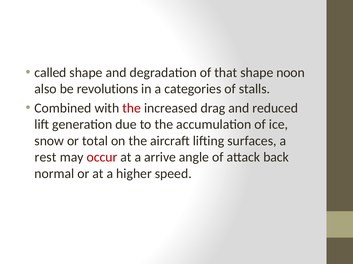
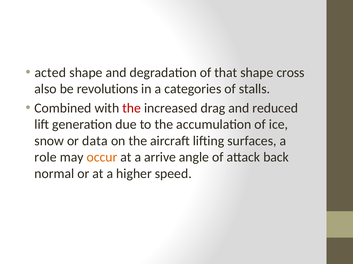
called: called -> acted
noon: noon -> cross
total: total -> data
rest: rest -> role
occur colour: red -> orange
